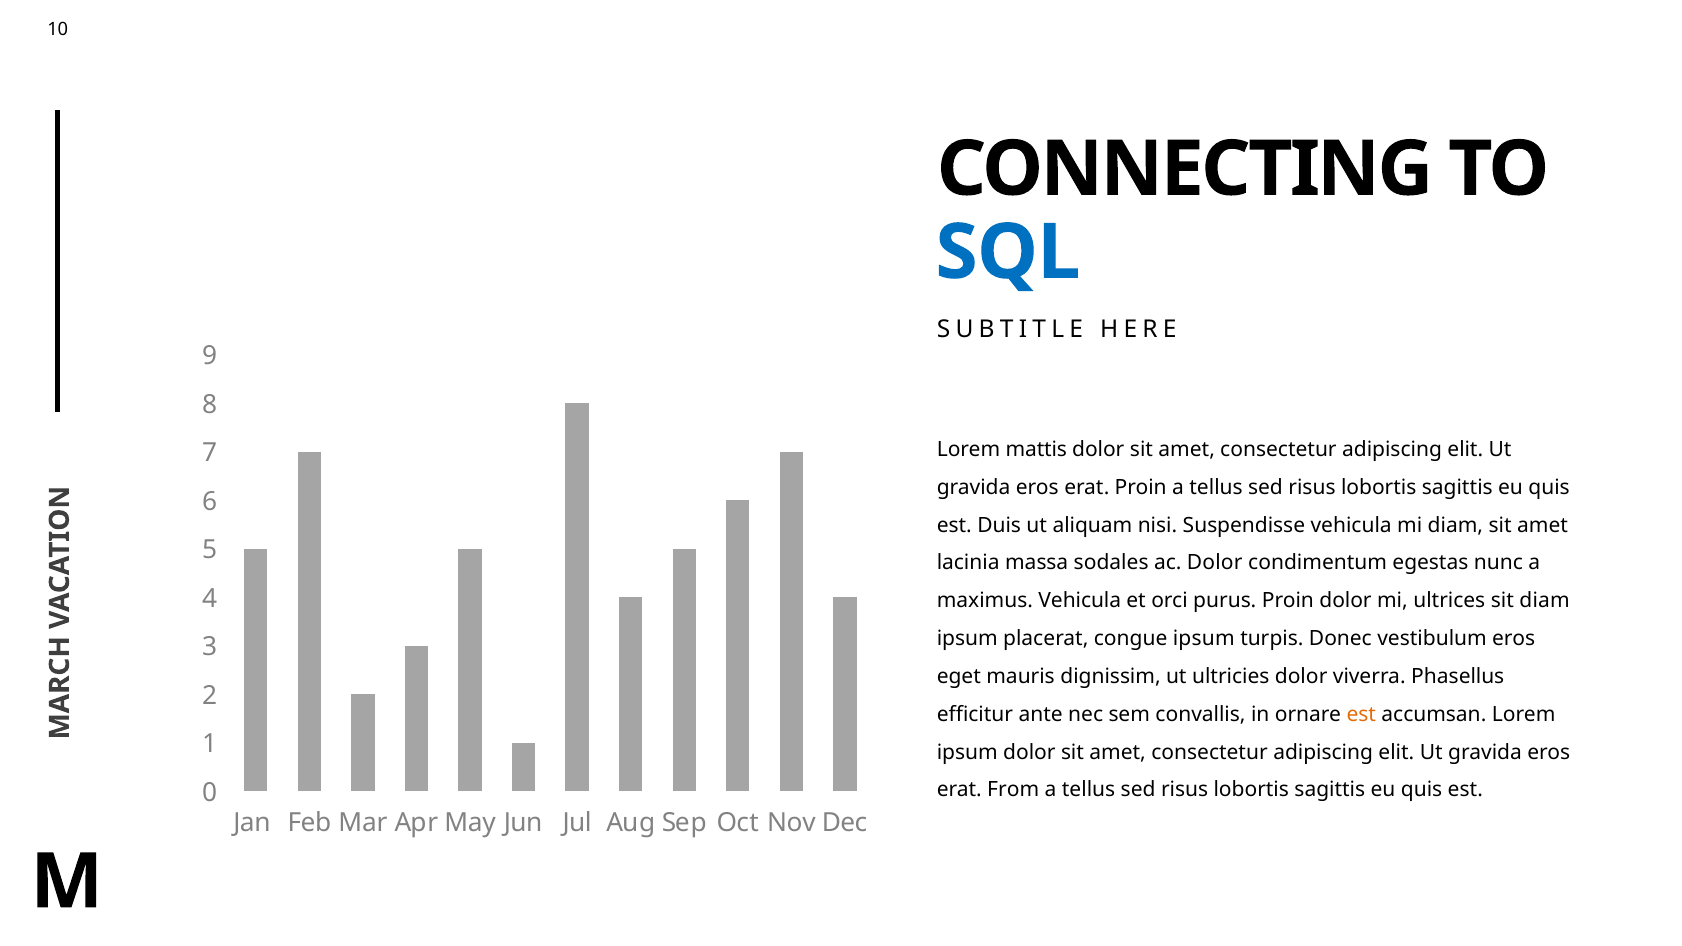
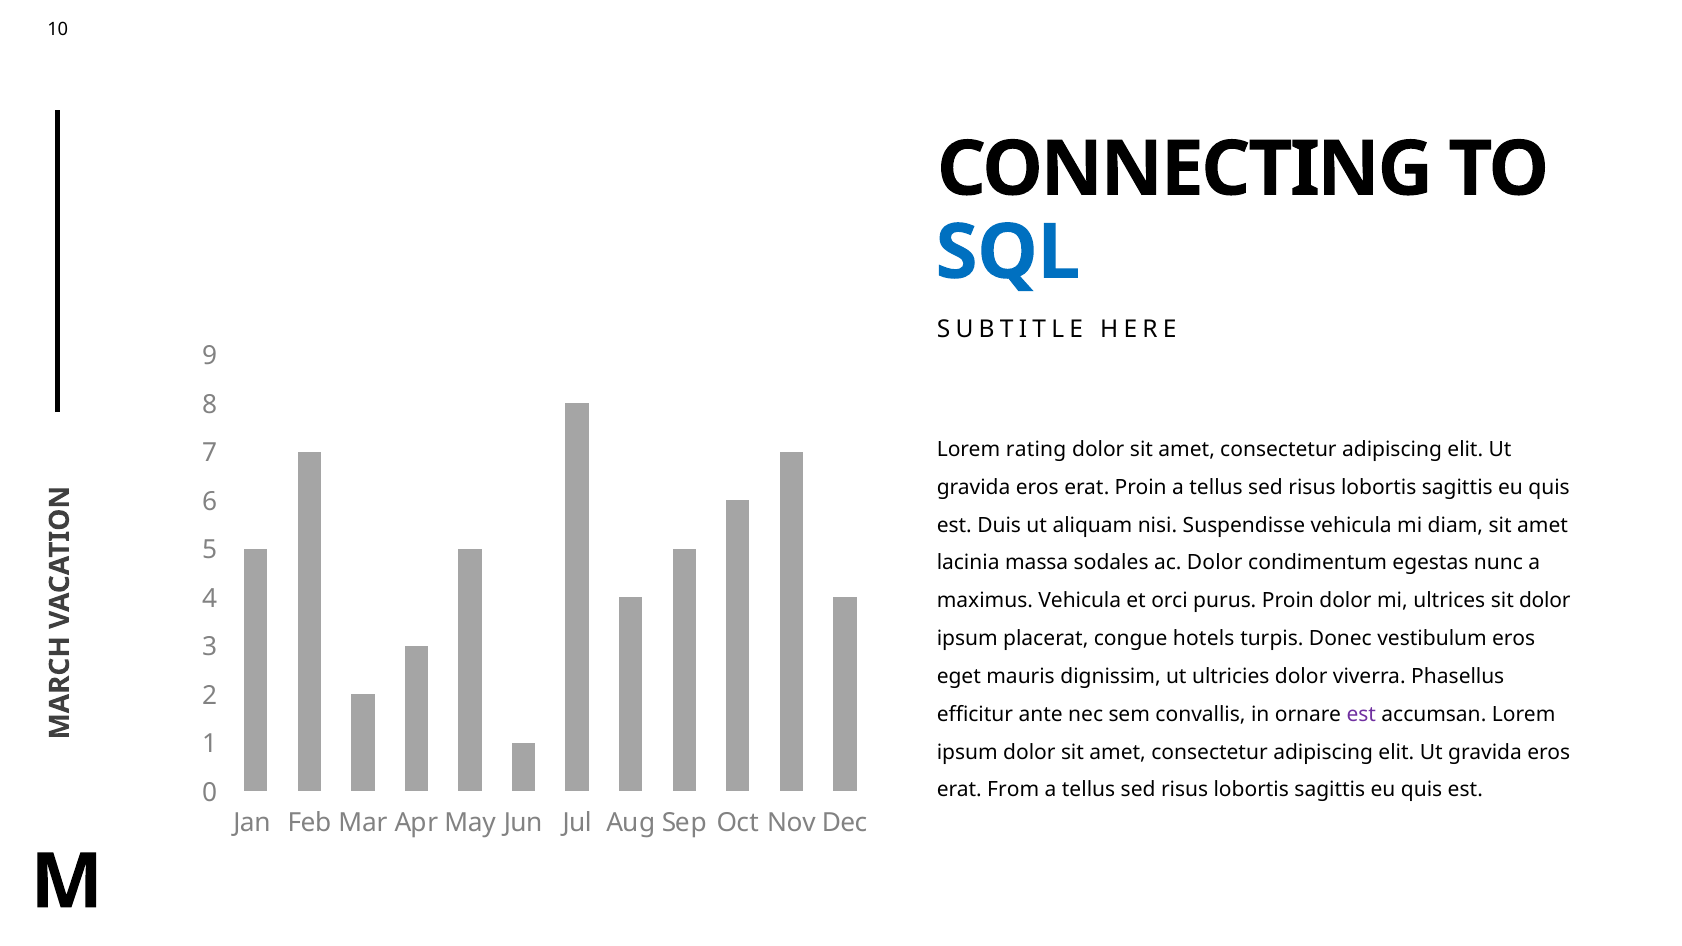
mattis: mattis -> rating
sit diam: diam -> dolor
congue ipsum: ipsum -> hotels
est at (1361, 714) colour: orange -> purple
